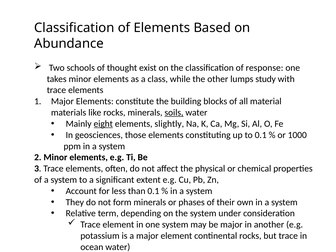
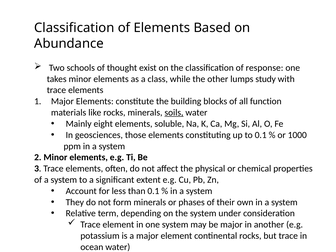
material: material -> function
eight underline: present -> none
slightly: slightly -> soluble
